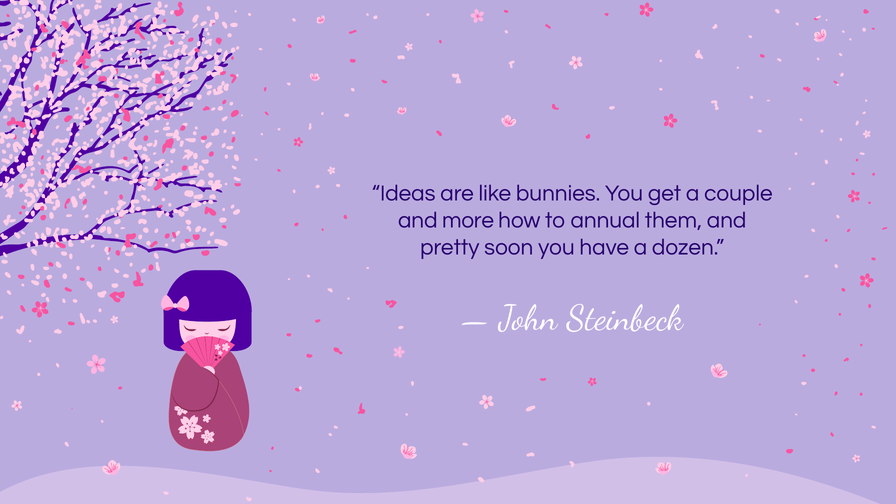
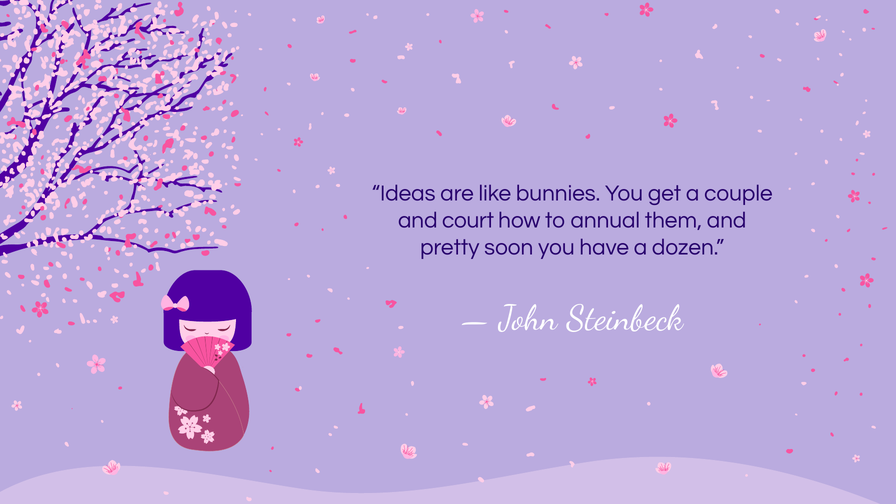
more: more -> court
